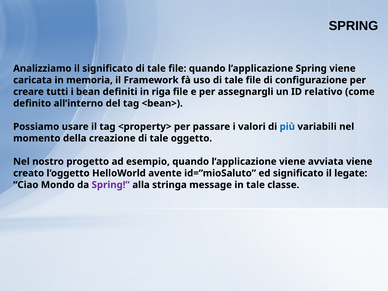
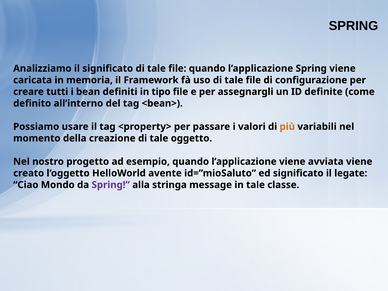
riga: riga -> tipo
relativo: relativo -> definite
più colour: blue -> orange
